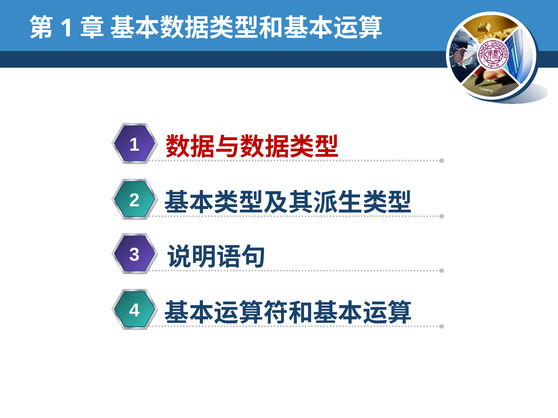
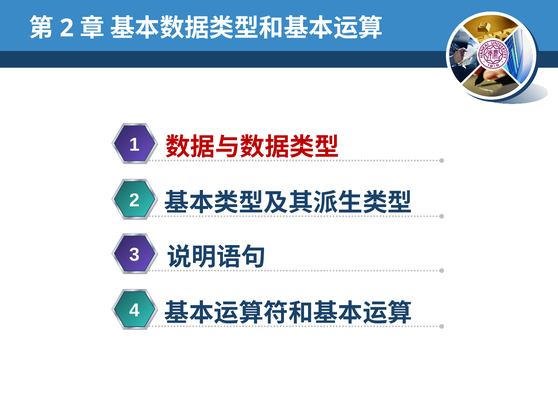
1 at (67, 28): 1 -> 2
